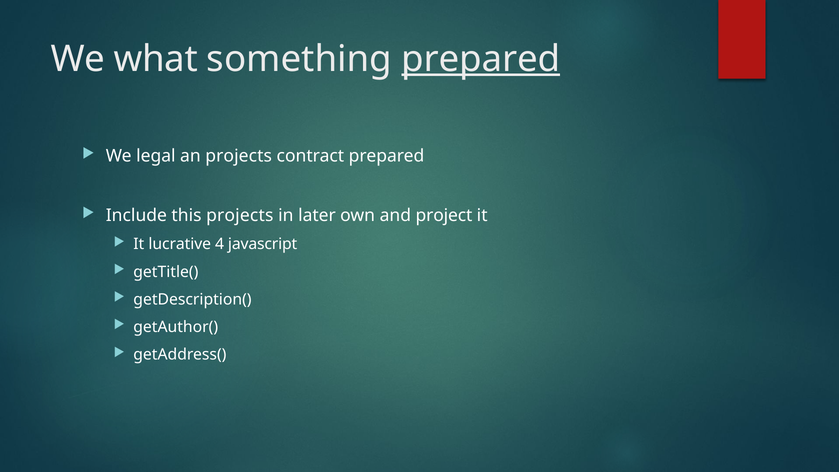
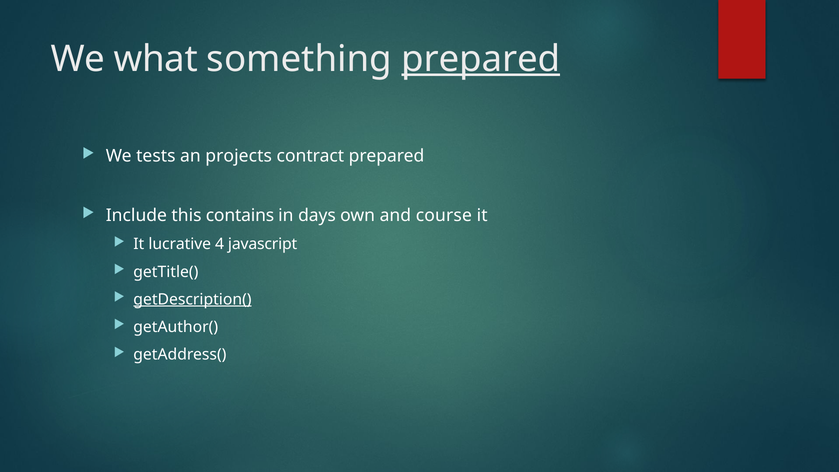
legal: legal -> tests
this projects: projects -> contains
later: later -> days
project: project -> course
getDescription( underline: none -> present
